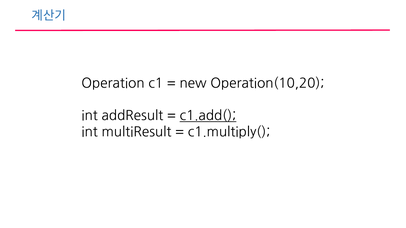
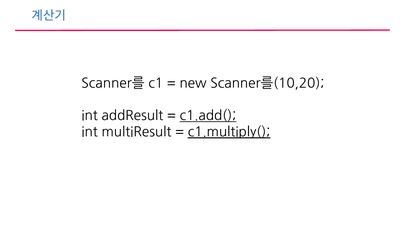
Operation: Operation -> Scanner를
Operation(10,20: Operation(10,20 -> Scanner를(10,20
c1.multiply( underline: none -> present
